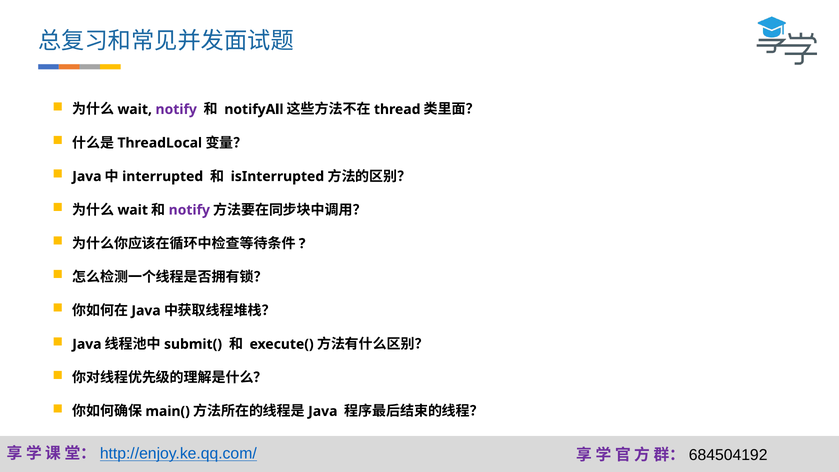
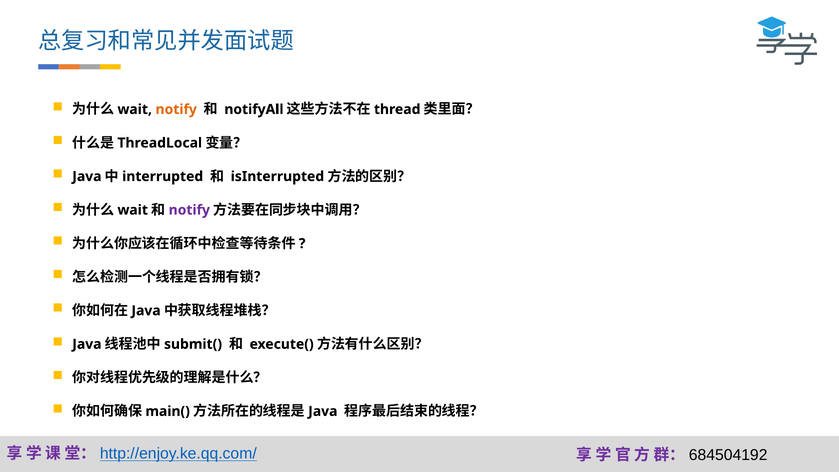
notify at (176, 109) colour: purple -> orange
